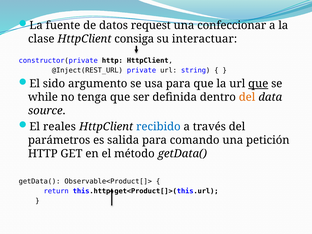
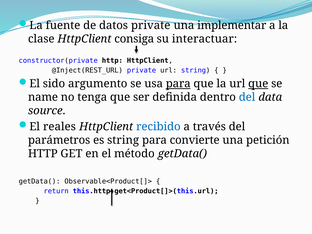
datos request: request -> private
confeccionar: confeccionar -> implementar
para at (178, 84) underline: none -> present
while: while -> name
del at (247, 97) colour: orange -> blue
es salida: salida -> string
comando: comando -> convierte
